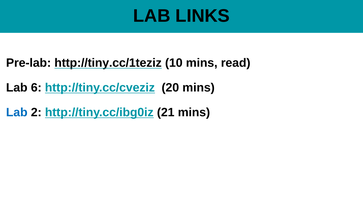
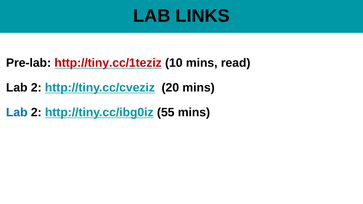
http://tiny.cc/1teziz colour: black -> red
6 at (36, 88): 6 -> 2
21: 21 -> 55
